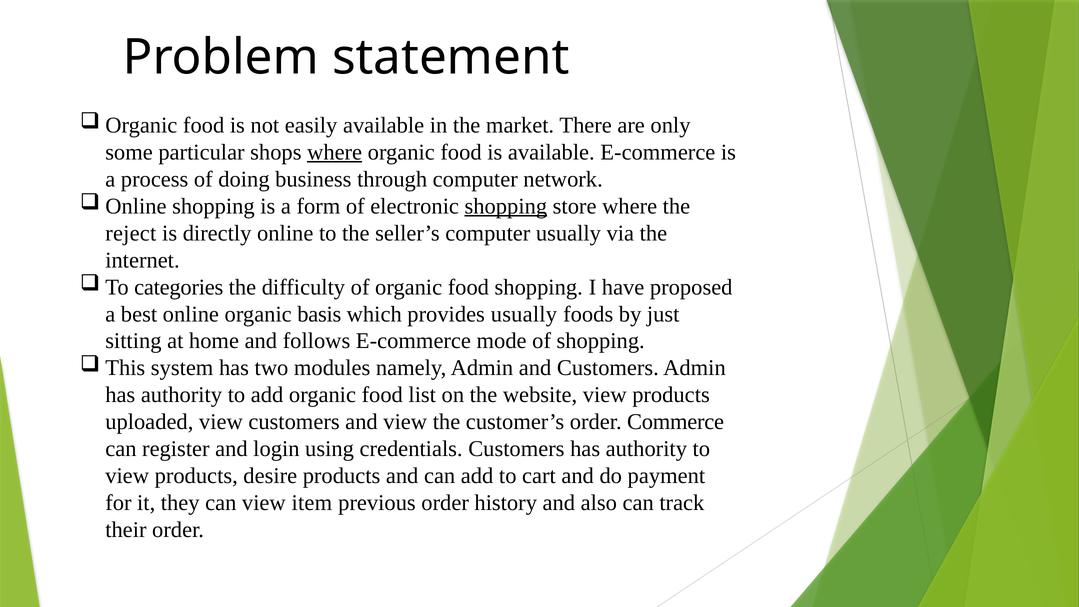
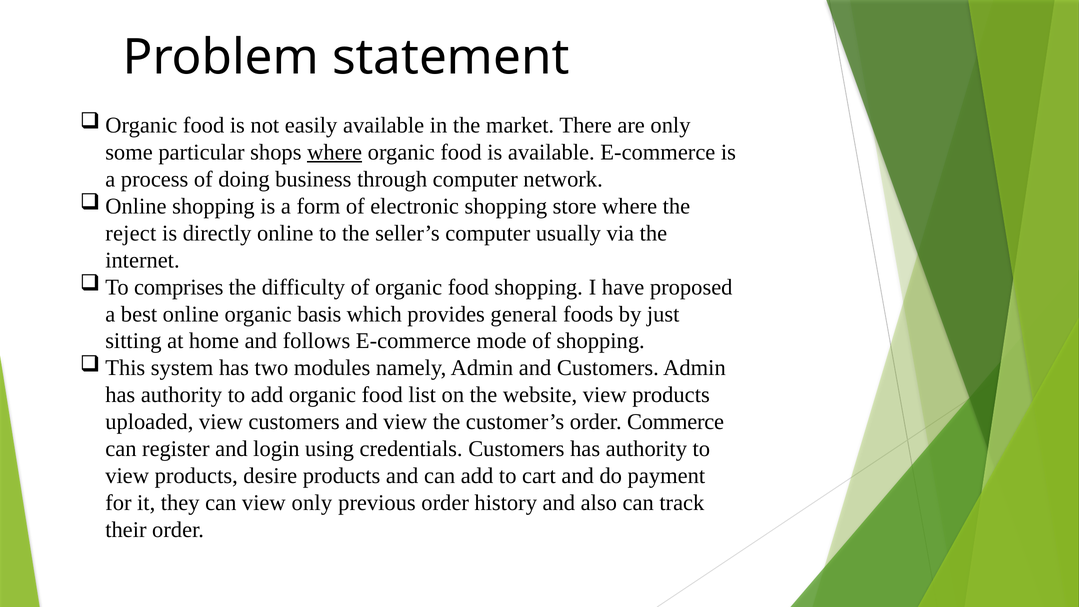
shopping at (506, 206) underline: present -> none
categories: categories -> comprises
provides usually: usually -> general
view item: item -> only
